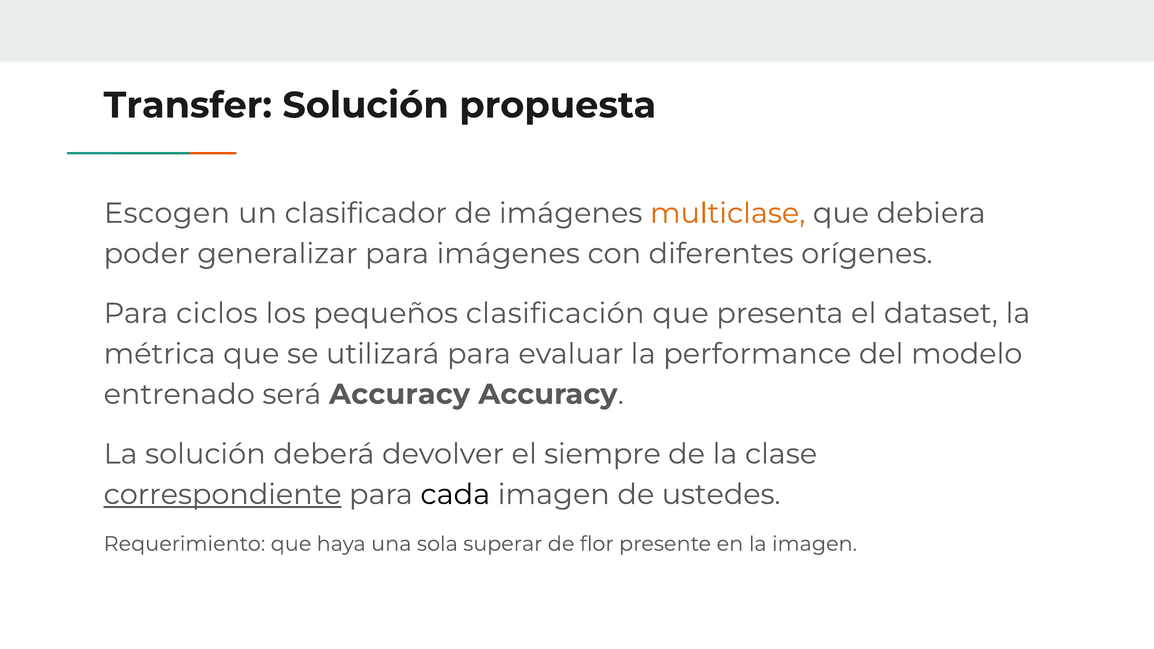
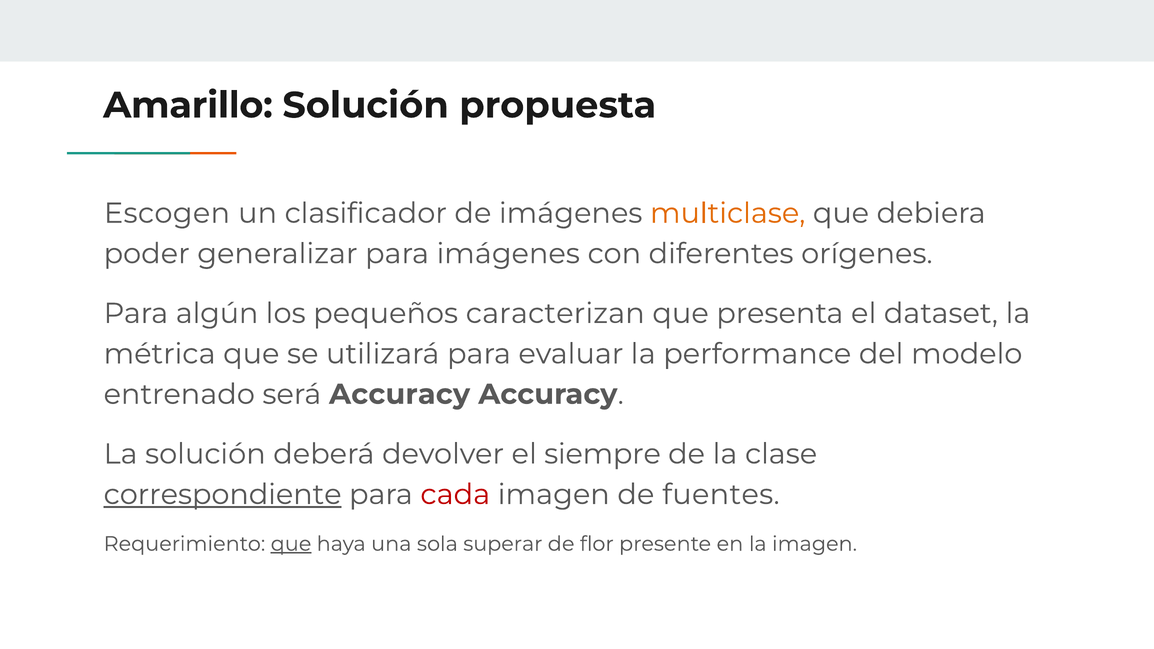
Transfer: Transfer -> Amarillo
ciclos: ciclos -> algún
clasificación: clasificación -> caracterizan
cada colour: black -> red
ustedes: ustedes -> fuentes
que at (291, 544) underline: none -> present
